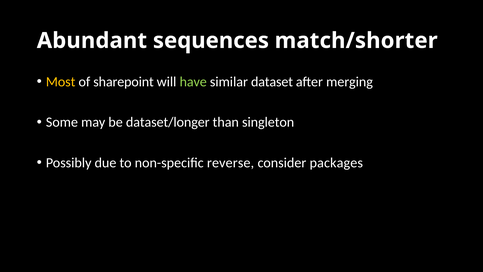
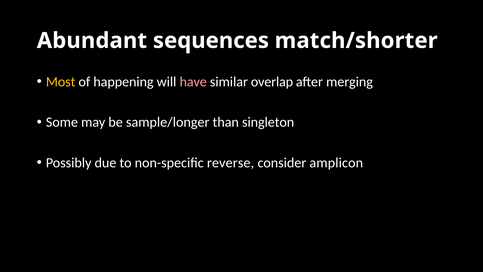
sharepoint: sharepoint -> happening
have colour: light green -> pink
dataset: dataset -> overlap
dataset/longer: dataset/longer -> sample/longer
packages: packages -> amplicon
